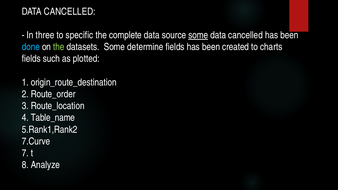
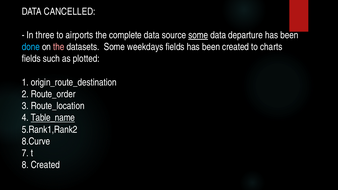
specific: specific -> airports
cancelled at (246, 35): cancelled -> departure
the at (59, 47) colour: light green -> pink
determine: determine -> weekdays
Table_name underline: none -> present
7.Curve: 7.Curve -> 8.Curve
8 Analyze: Analyze -> Created
